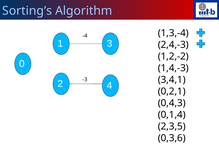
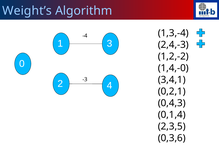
Sorting’s: Sorting’s -> Weight’s
1,4,-3: 1,4,-3 -> 1,4,-0
